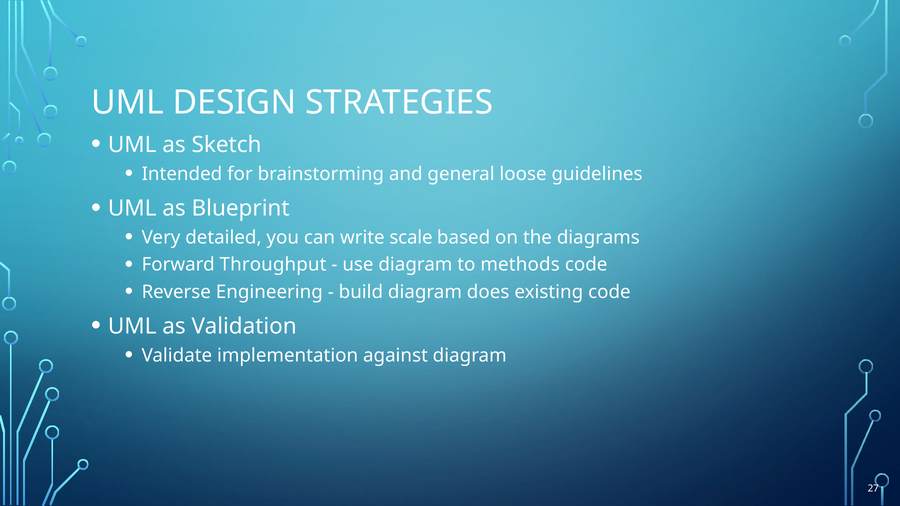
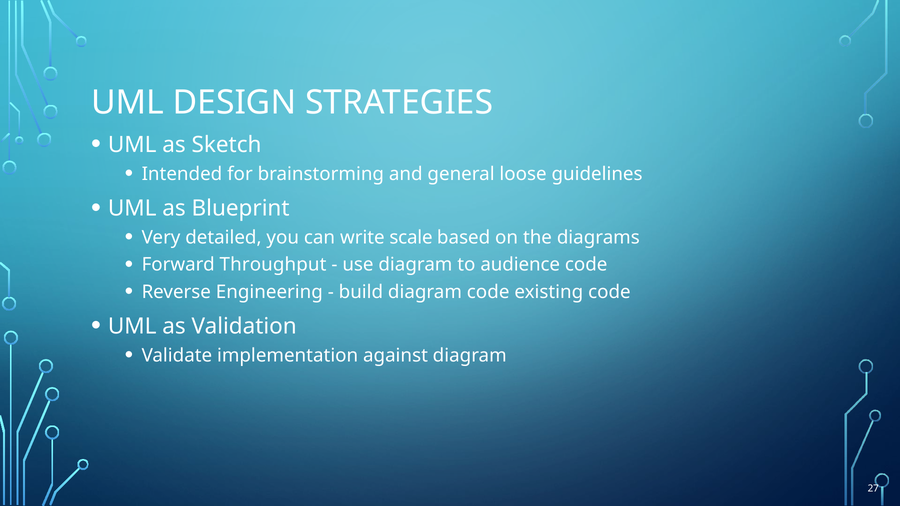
methods: methods -> audience
diagram does: does -> code
